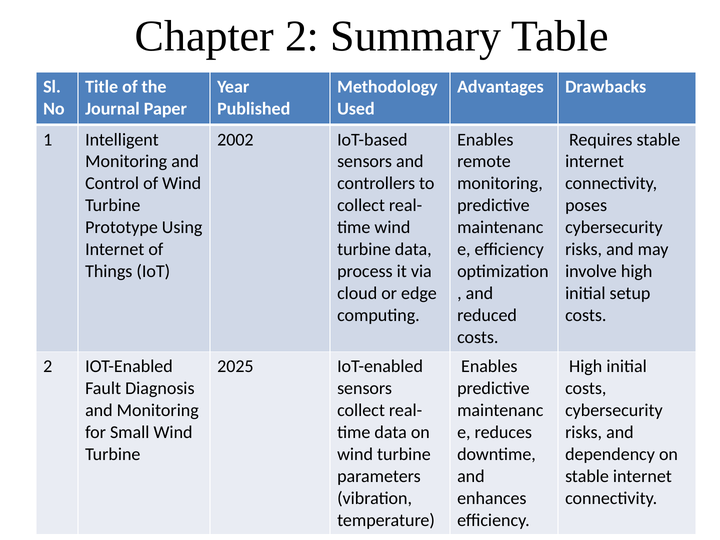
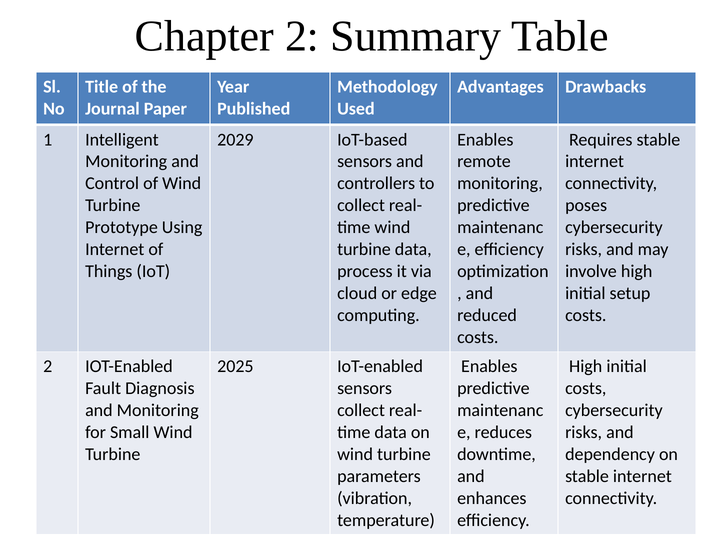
2002: 2002 -> 2029
